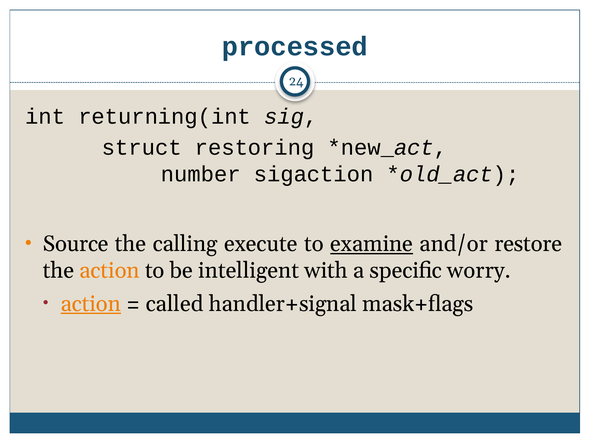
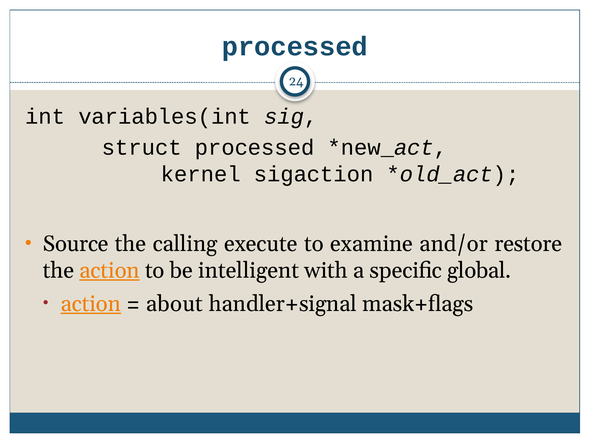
returning(int: returning(int -> variables(int
struct restoring: restoring -> processed
number: number -> kernel
examine underline: present -> none
action at (110, 270) underline: none -> present
worry: worry -> global
called: called -> about
